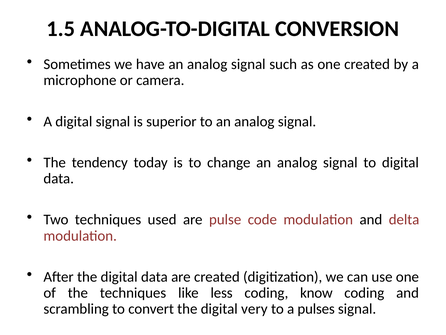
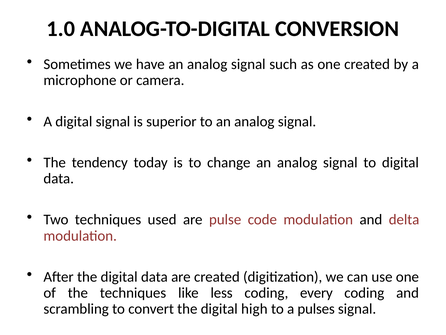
1.5: 1.5 -> 1.0
know: know -> every
very: very -> high
